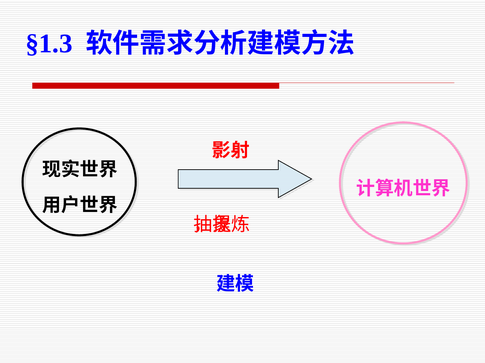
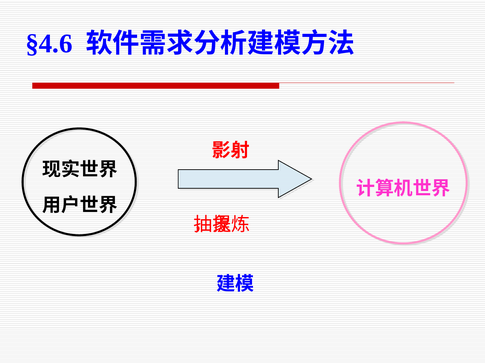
§1.3: §1.3 -> §4.6
